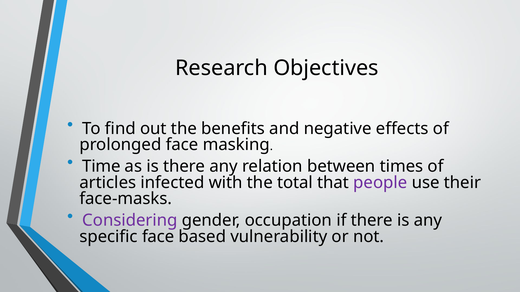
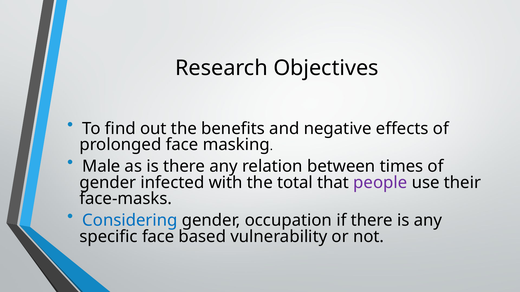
Time: Time -> Male
articles at (108, 183): articles -> gender
Considering colour: purple -> blue
